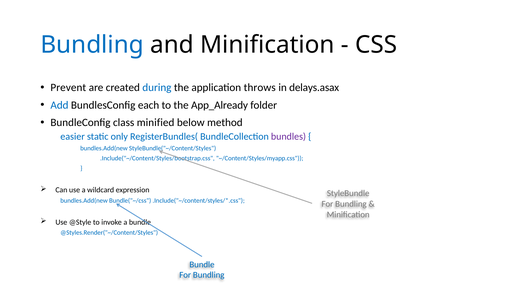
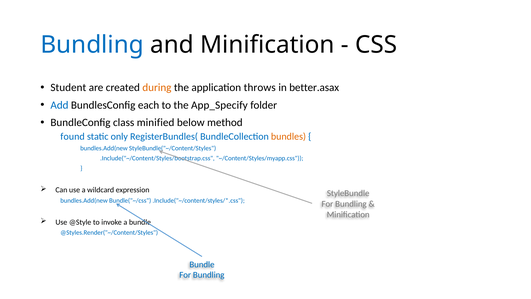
Prevent: Prevent -> Student
during colour: blue -> orange
delays.asax: delays.asax -> better.asax
App_Already: App_Already -> App_Specify
easier: easier -> found
bundles colour: purple -> orange
